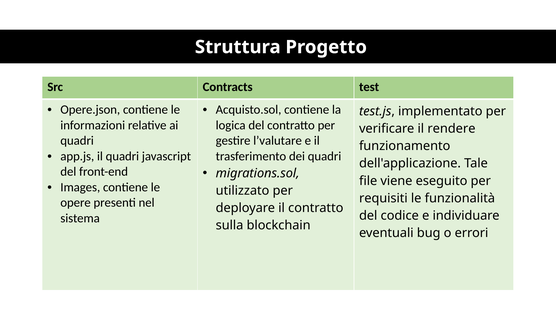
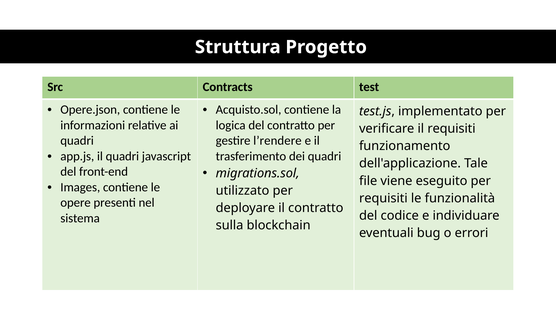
il rendere: rendere -> requisiti
l’valutare: l’valutare -> l’rendere
